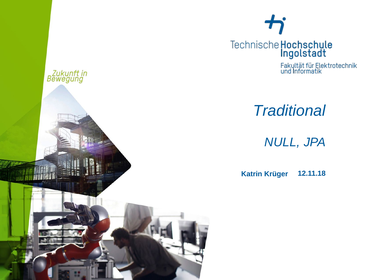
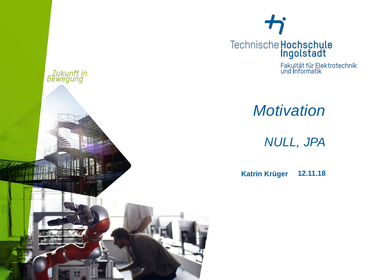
Traditional: Traditional -> Motivation
